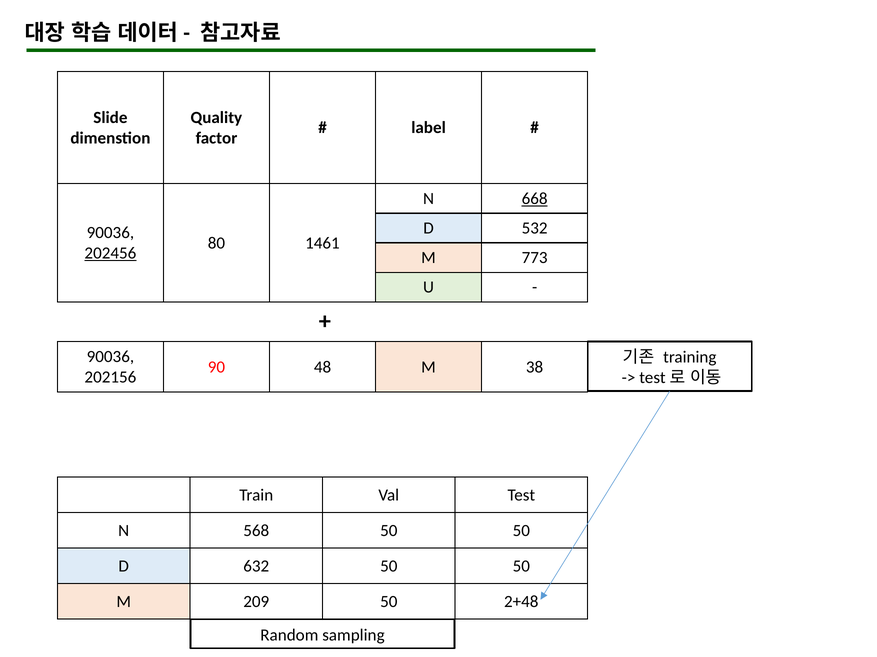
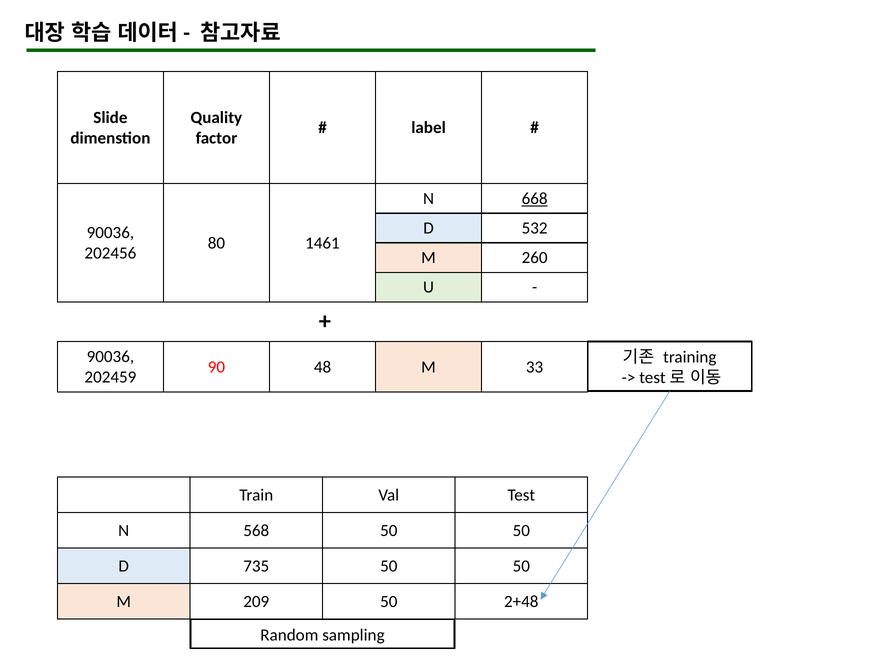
202456 underline: present -> none
773: 773 -> 260
38: 38 -> 33
202156: 202156 -> 202459
632: 632 -> 735
